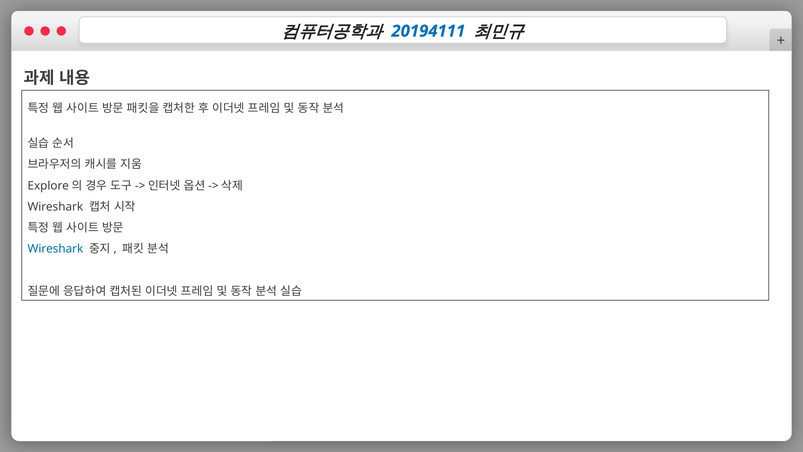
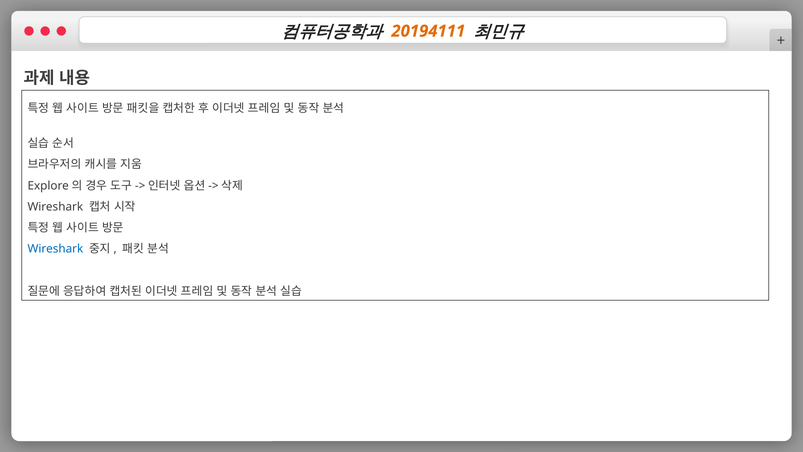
20194111 colour: blue -> orange
